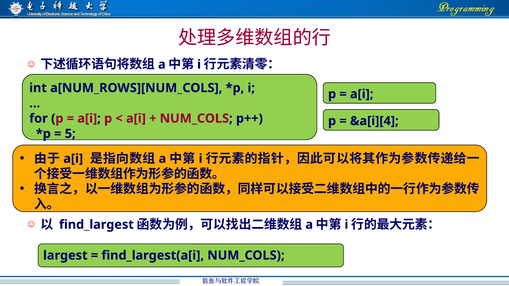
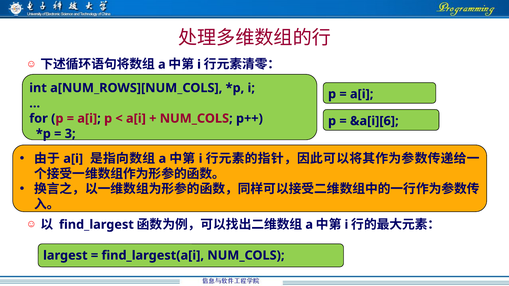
&a[i][4: &a[i][4 -> &a[i][6
5: 5 -> 3
